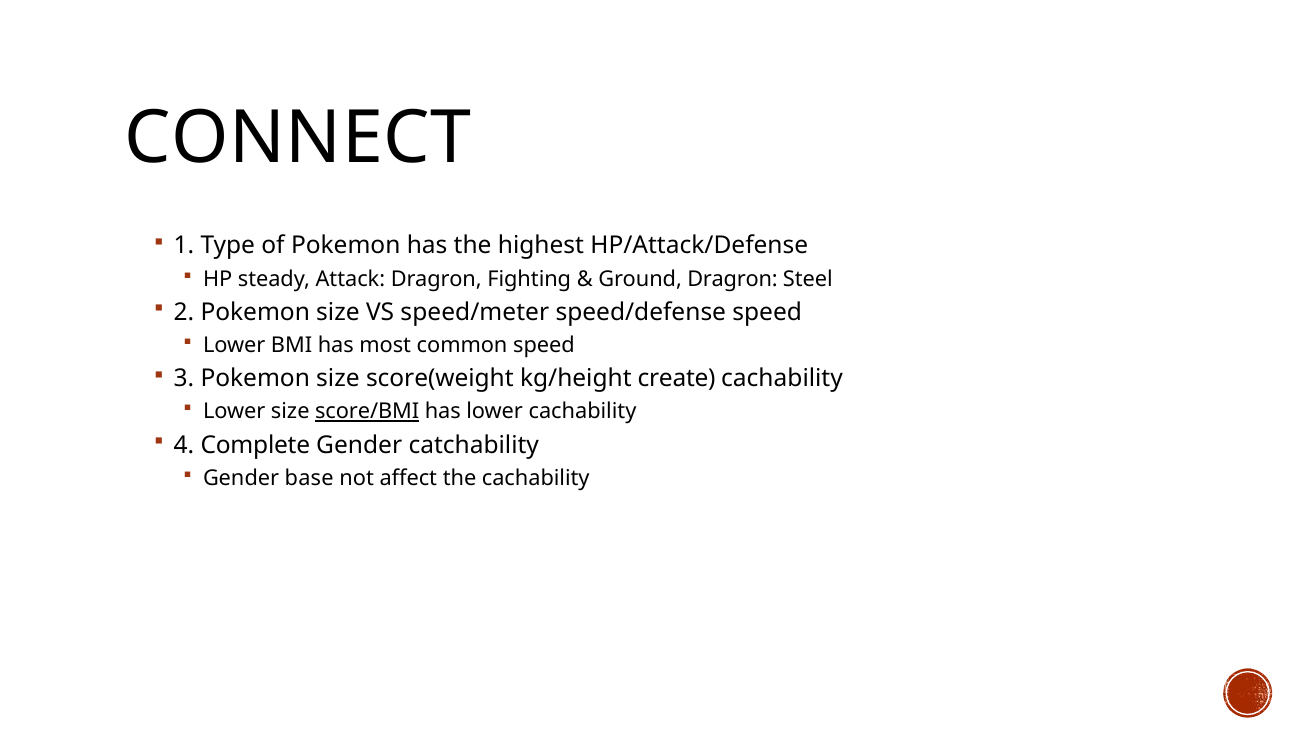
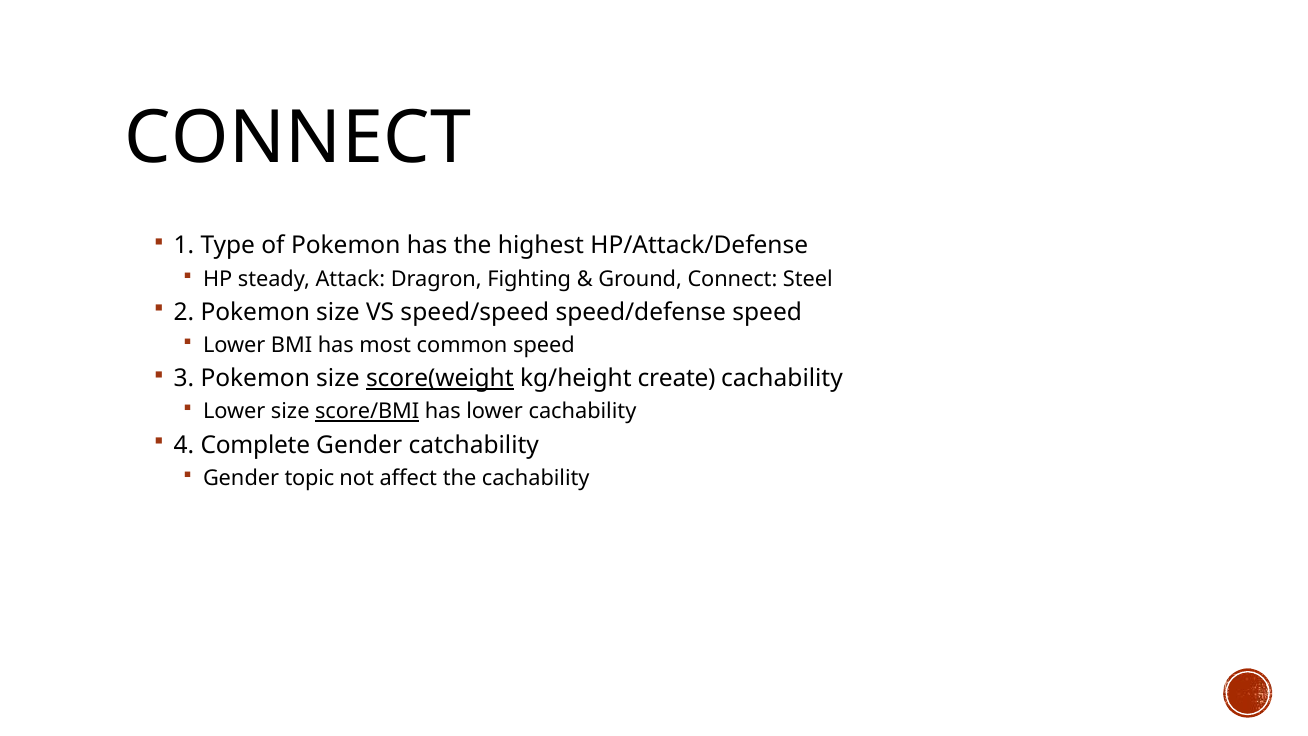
Ground Dragron: Dragron -> Connect
speed/meter: speed/meter -> speed/speed
score(weight underline: none -> present
base: base -> topic
